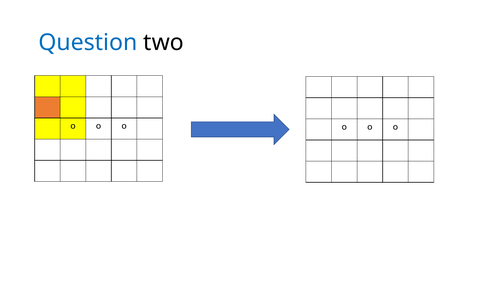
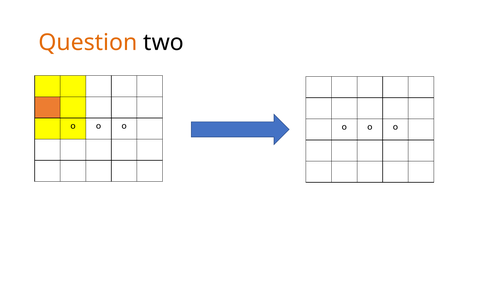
Question colour: blue -> orange
